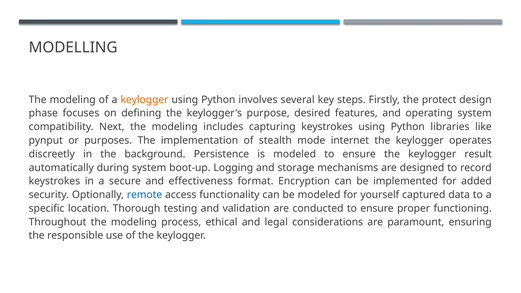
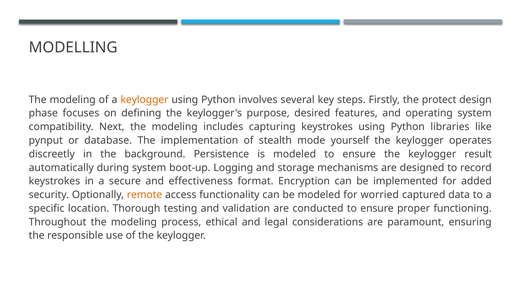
purposes: purposes -> database
internet: internet -> yourself
remote colour: blue -> orange
yourself: yourself -> worried
